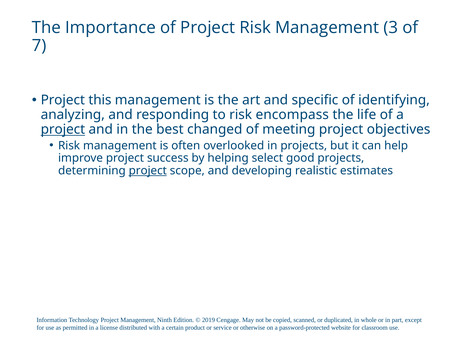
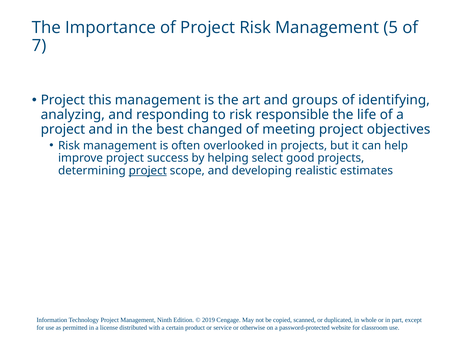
3: 3 -> 5
specific: specific -> groups
encompass: encompass -> responsible
project at (63, 129) underline: present -> none
